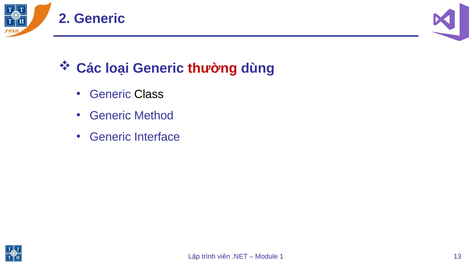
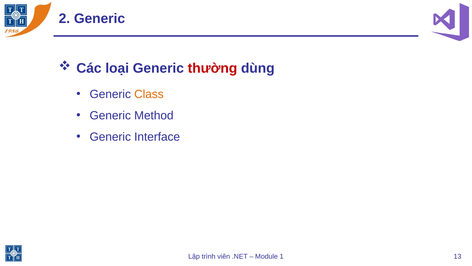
Class colour: black -> orange
